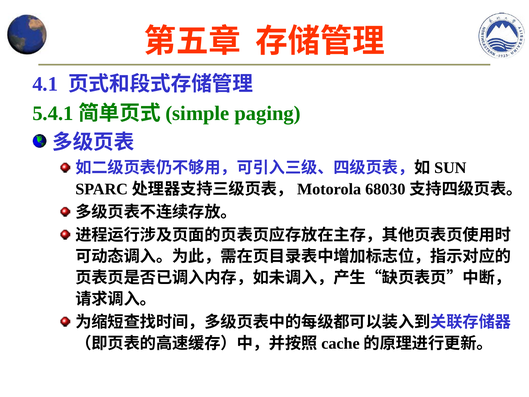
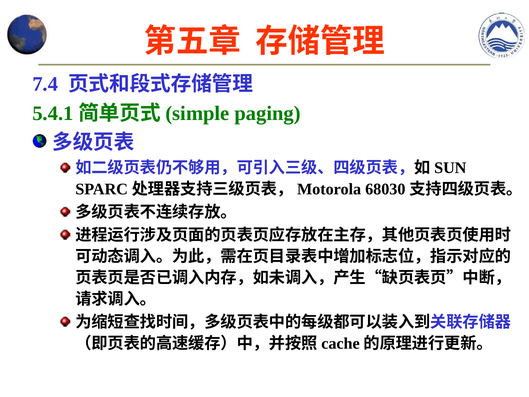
4.1: 4.1 -> 7.4
